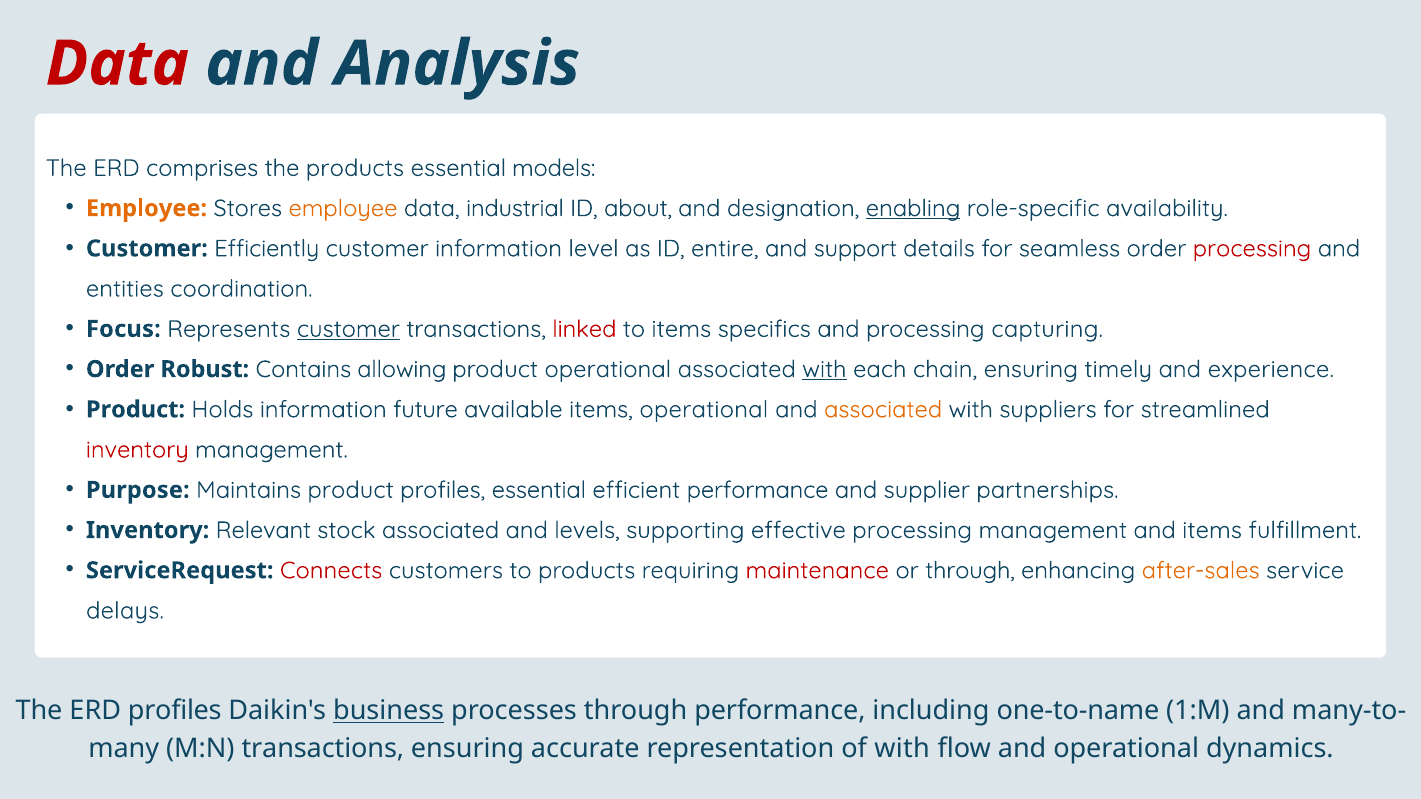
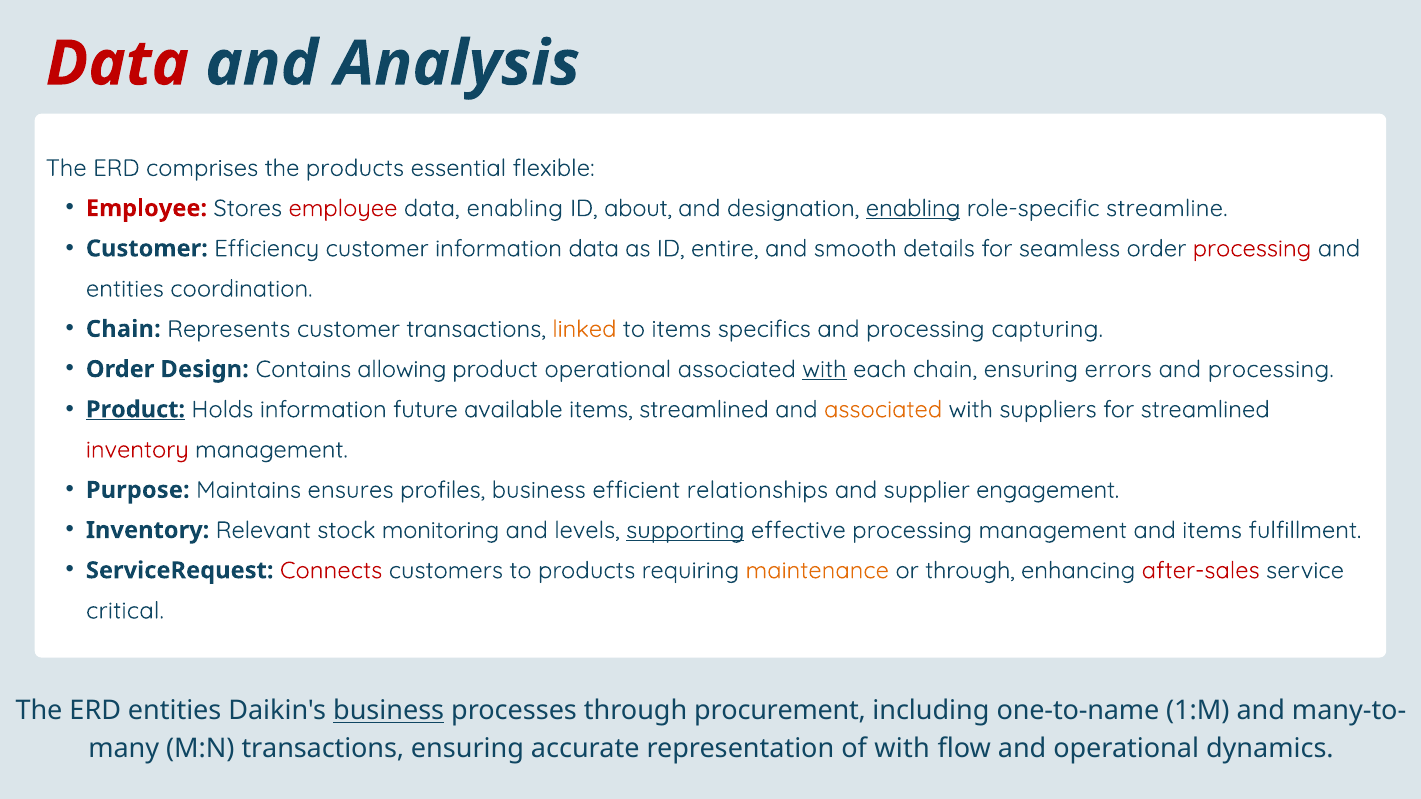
models: models -> flexible
Employee at (146, 208) colour: orange -> red
employee at (343, 208) colour: orange -> red
data industrial: industrial -> enabling
availability: availability -> streamline
Efficiently: Efficiently -> Efficiency
information level: level -> data
support: support -> smooth
Focus at (123, 329): Focus -> Chain
customer at (348, 329) underline: present -> none
linked colour: red -> orange
Robust: Robust -> Design
timely: timely -> errors
experience at (1271, 369): experience -> processing
Product at (135, 410) underline: none -> present
items operational: operational -> streamlined
Maintains product: product -> ensures
profiles essential: essential -> business
efficient performance: performance -> relationships
partnerships: partnerships -> engagement
stock associated: associated -> monitoring
supporting underline: none -> present
maintenance colour: red -> orange
after-sales colour: orange -> red
delays: delays -> critical
ERD profiles: profiles -> entities
through performance: performance -> procurement
